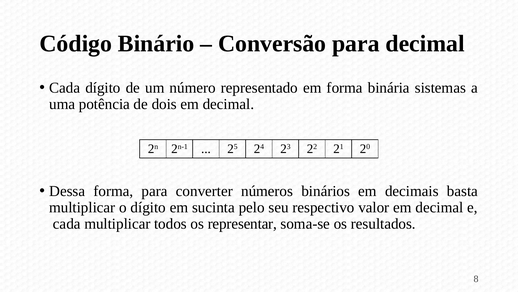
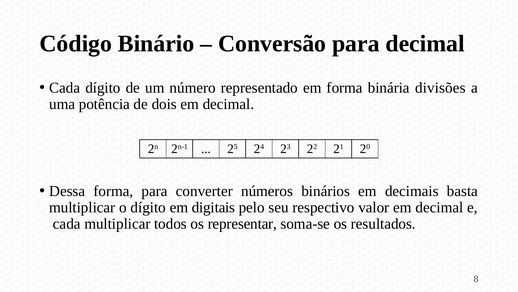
sistemas: sistemas -> divisões
sucinta: sucinta -> digitais
